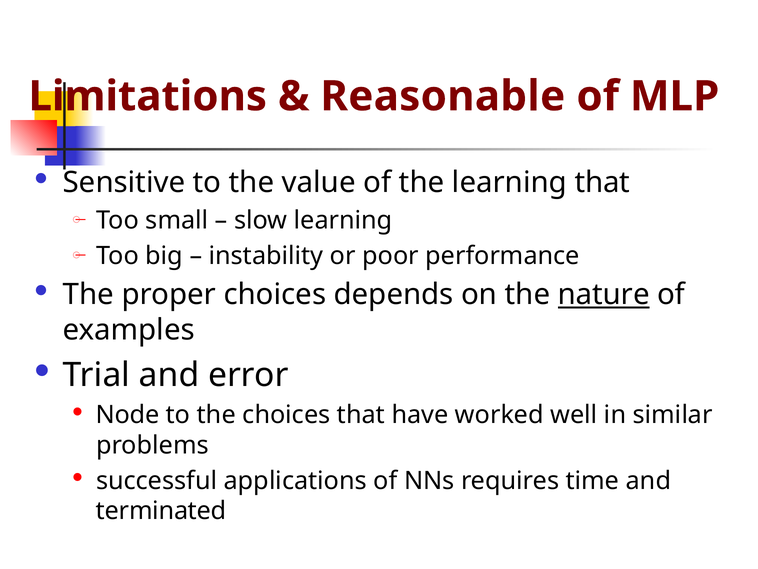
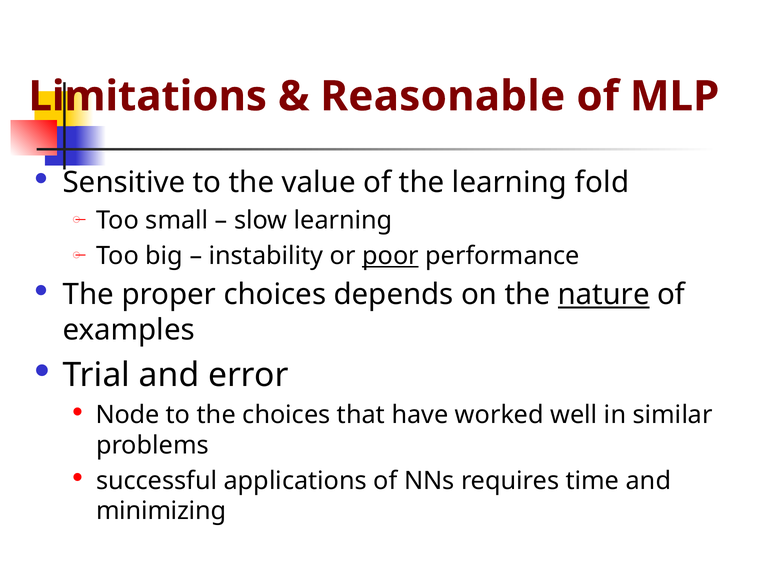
learning that: that -> fold
poor underline: none -> present
terminated: terminated -> minimizing
